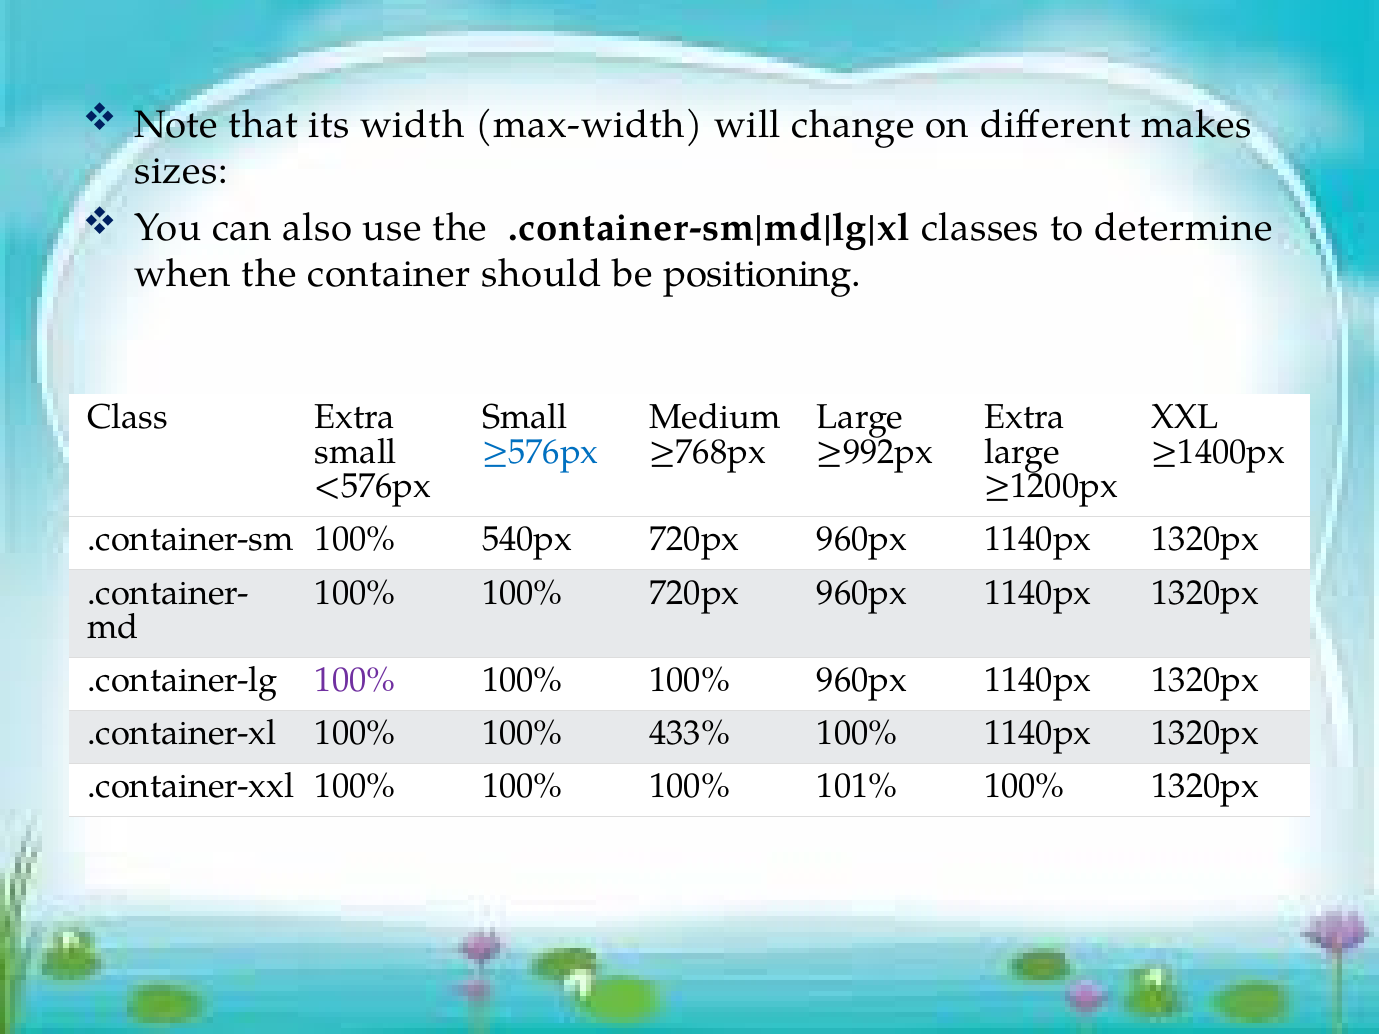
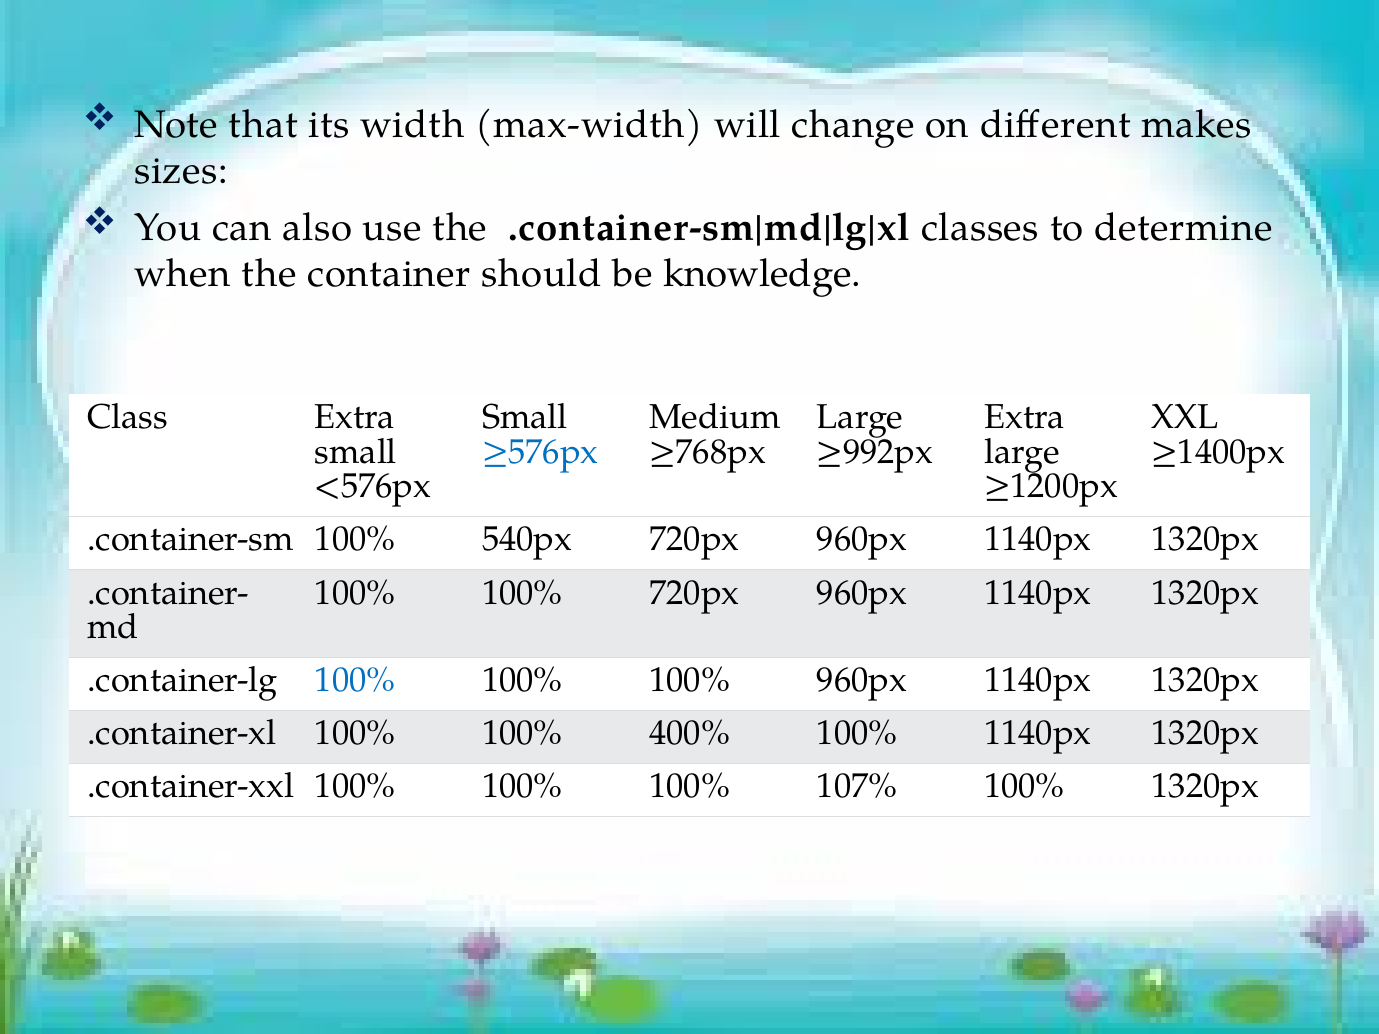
positioning: positioning -> knowledge
100% at (355, 681) colour: purple -> blue
433%: 433% -> 400%
101%: 101% -> 107%
